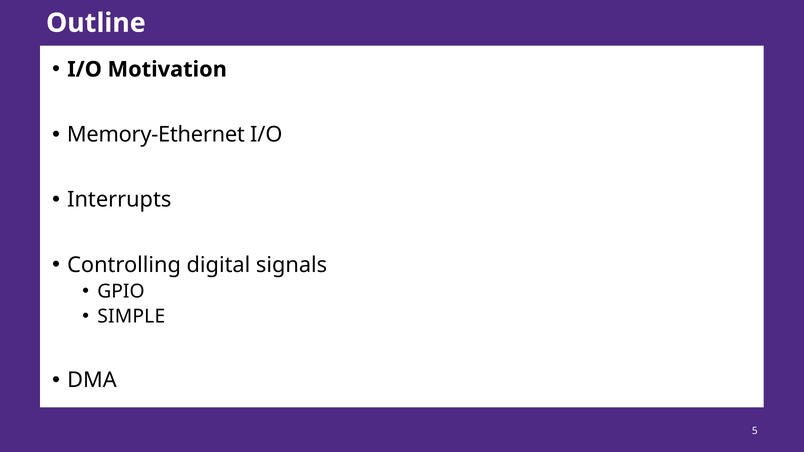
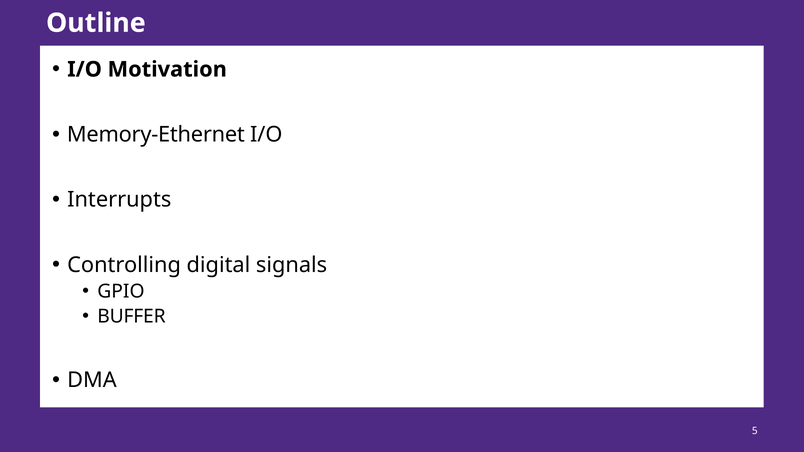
SIMPLE: SIMPLE -> BUFFER
